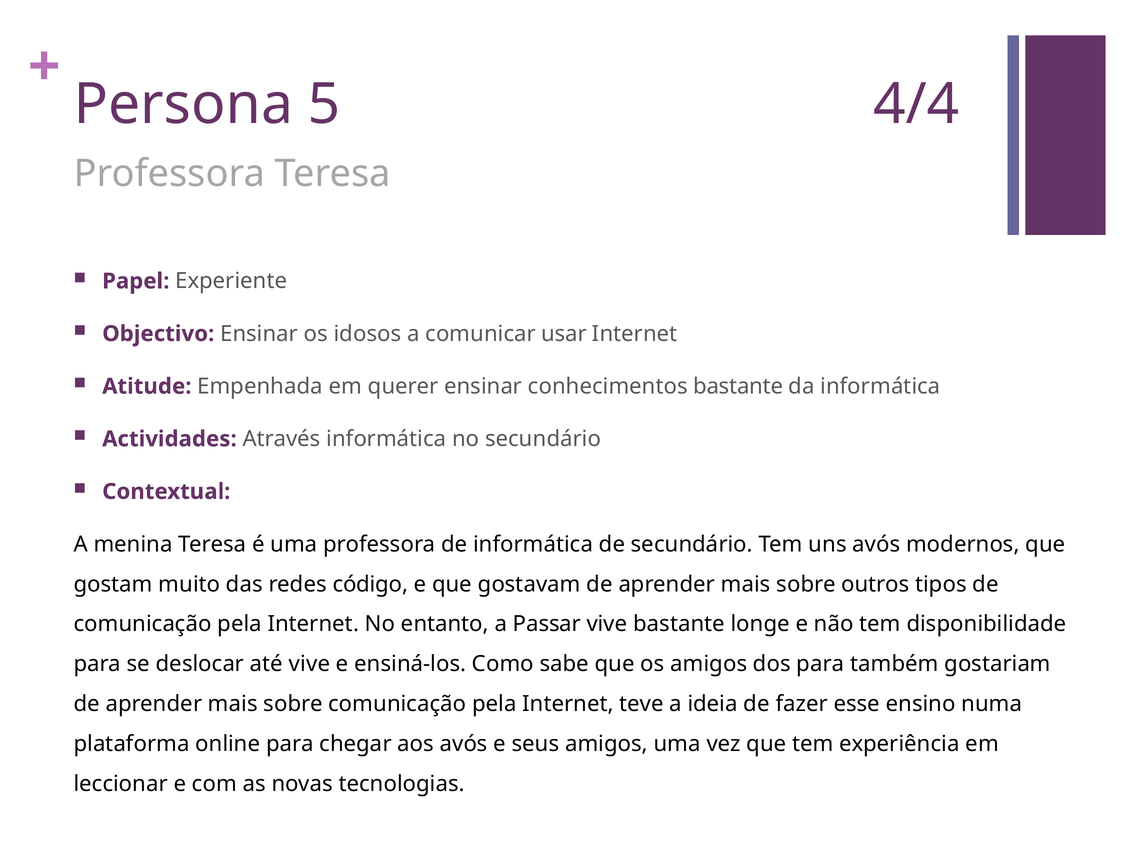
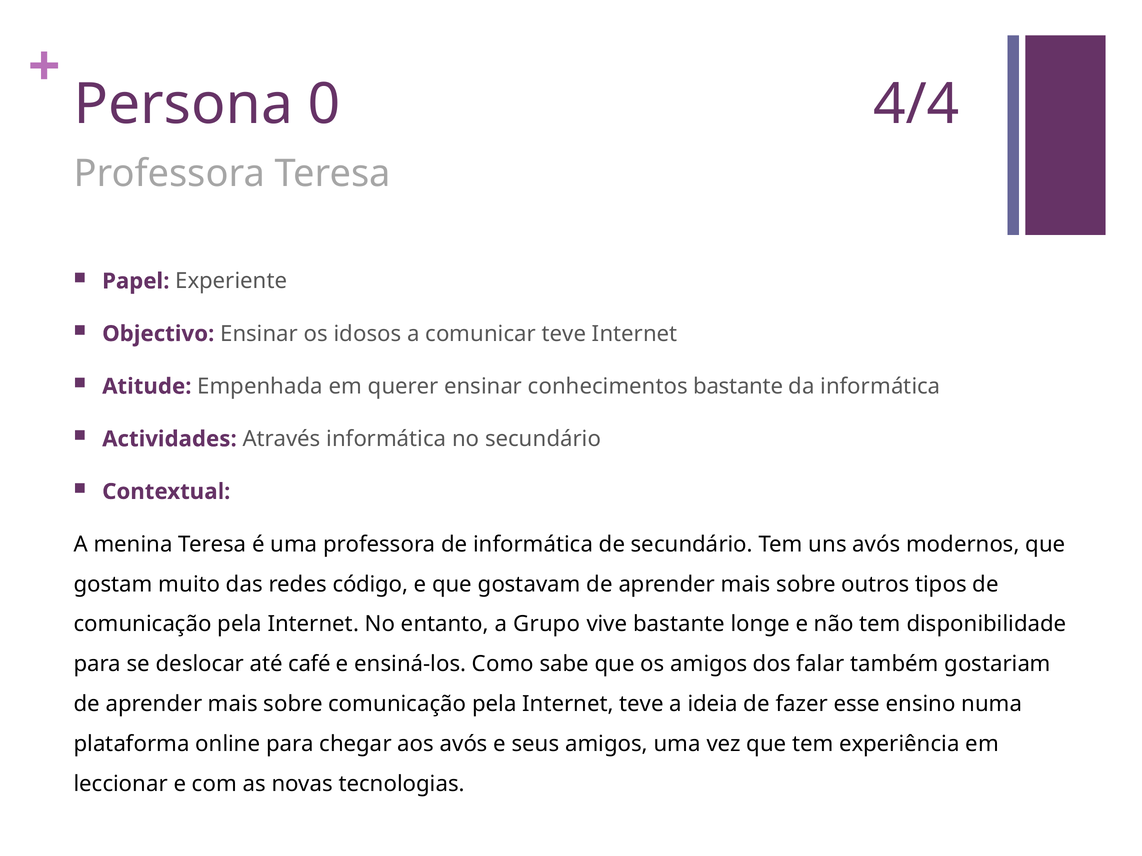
5: 5 -> 0
comunicar usar: usar -> teve
Passar: Passar -> Grupo
até vive: vive -> café
dos para: para -> falar
